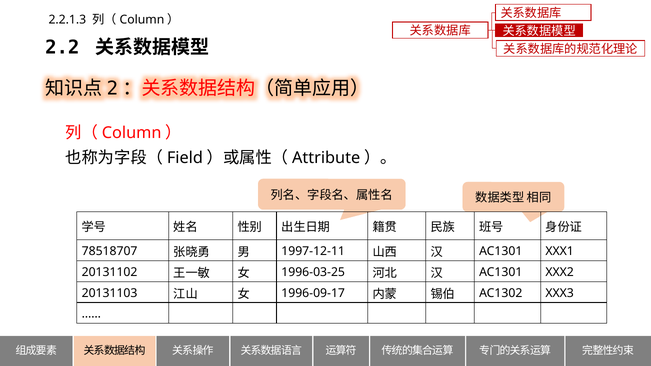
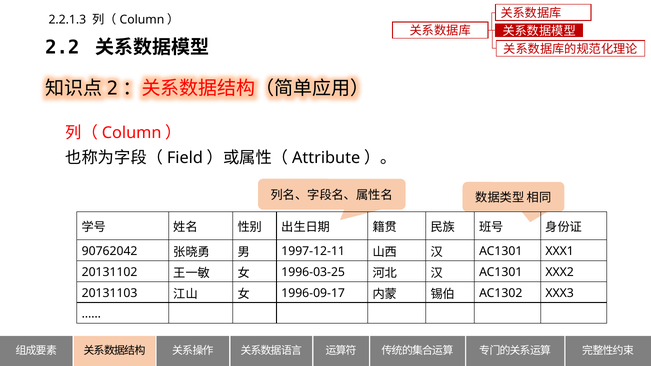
78518707: 78518707 -> 90762042
